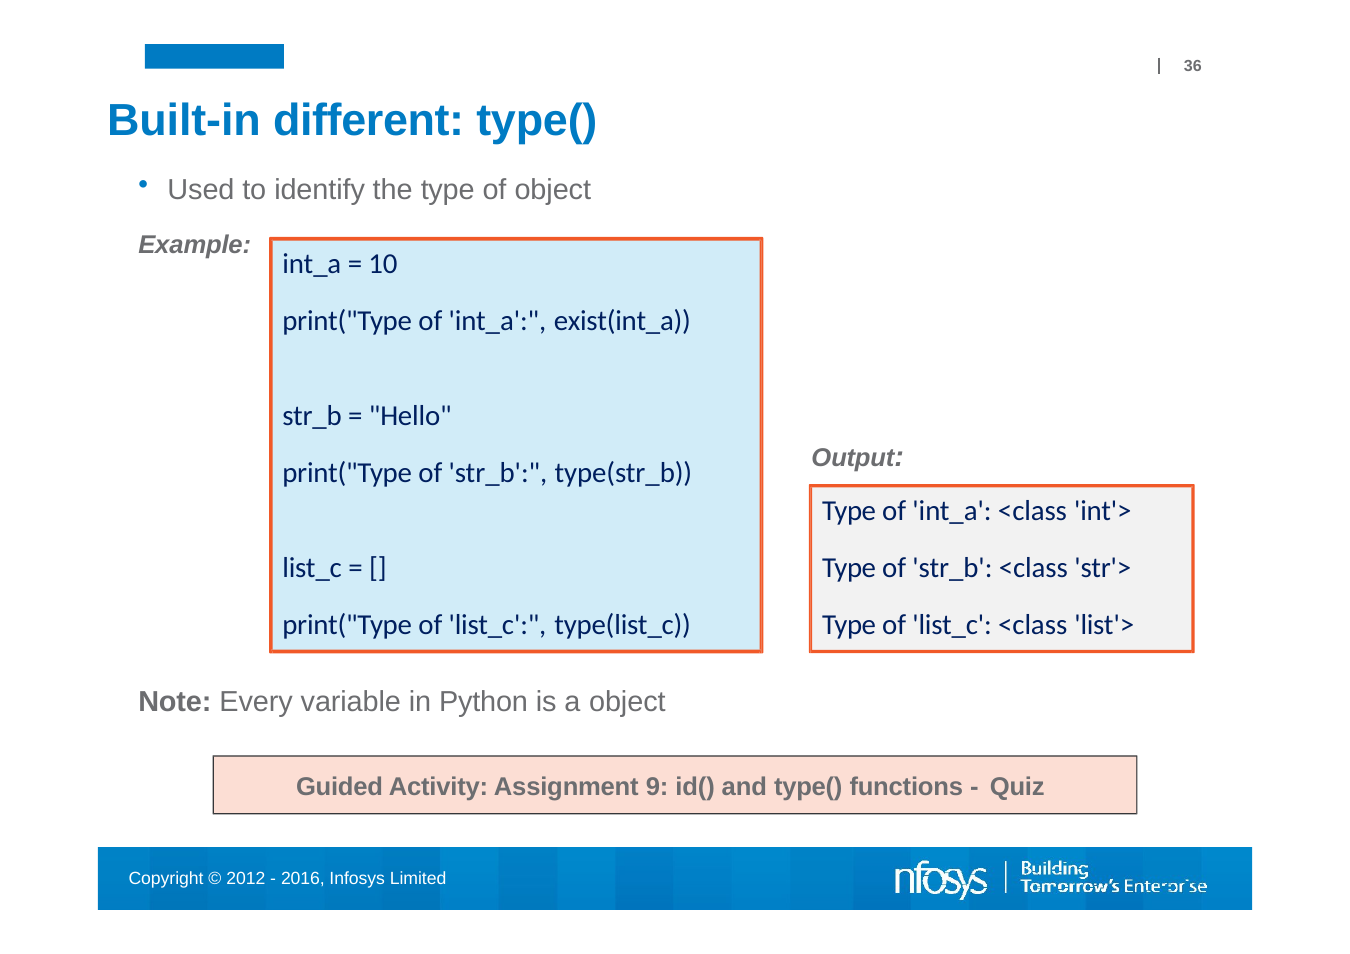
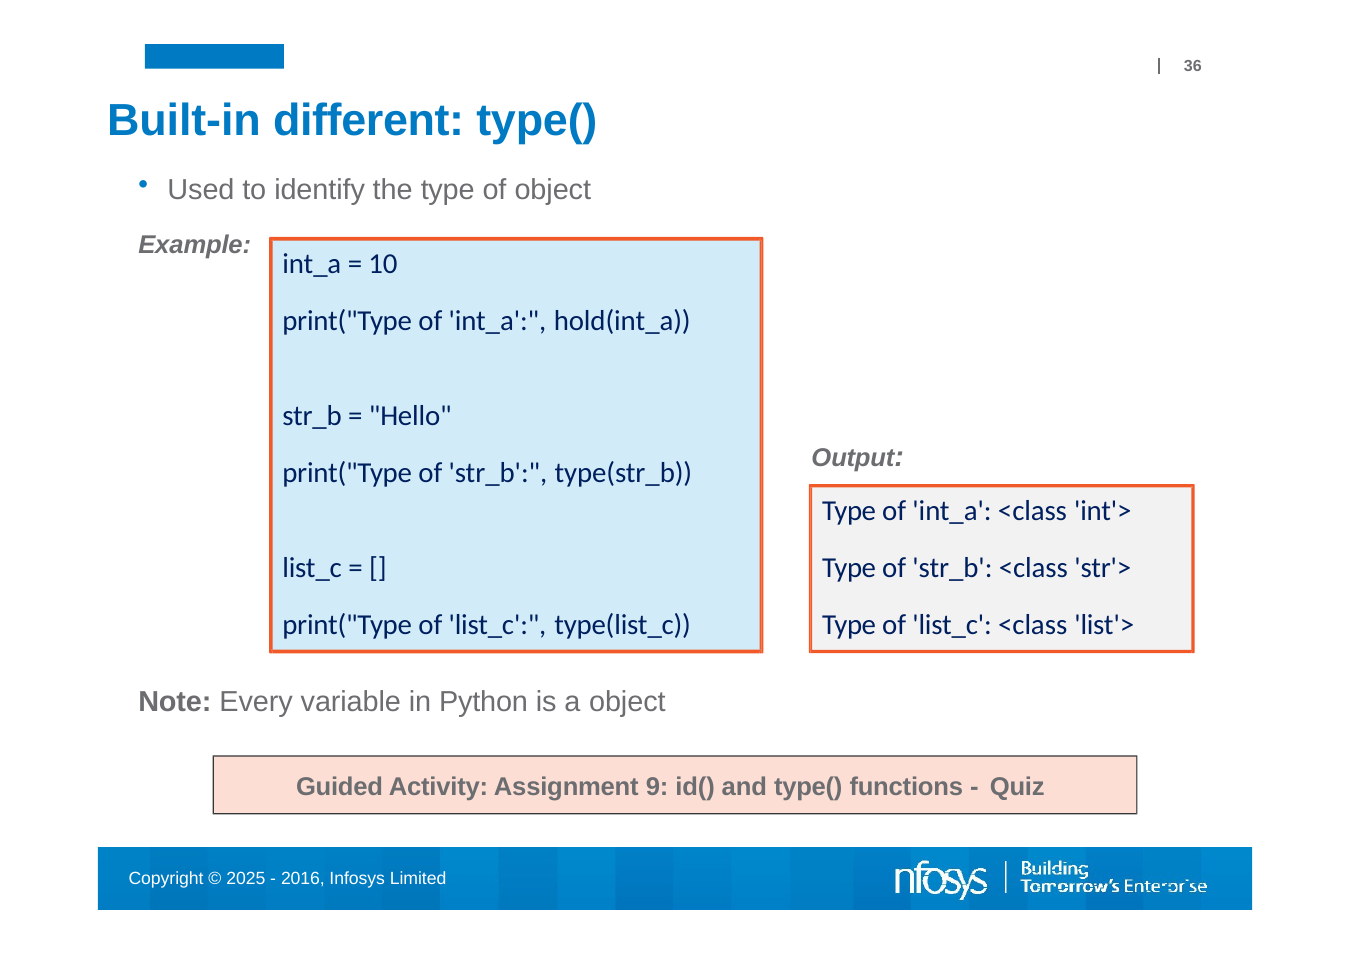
exist(int_a: exist(int_a -> hold(int_a
2012: 2012 -> 2025
